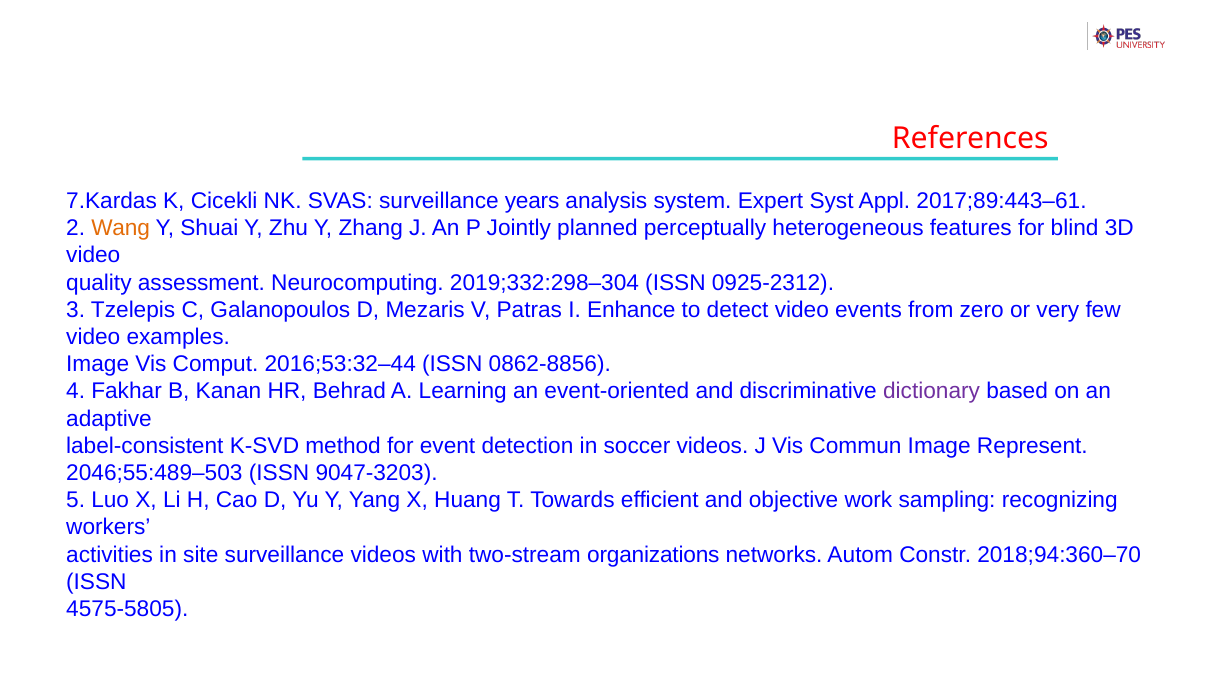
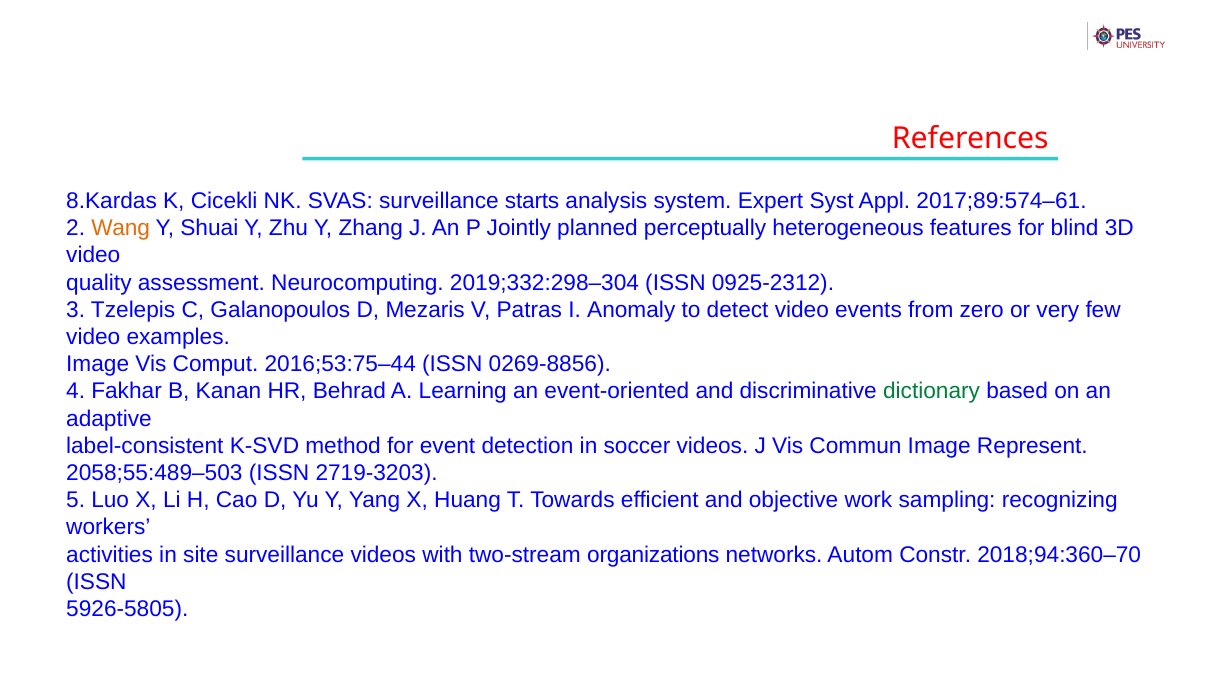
7.Kardas: 7.Kardas -> 8.Kardas
years: years -> starts
2017;89:443–61: 2017;89:443–61 -> 2017;89:574–61
Enhance: Enhance -> Anomaly
2016;53:32–44: 2016;53:32–44 -> 2016;53:75–44
0862-8856: 0862-8856 -> 0269-8856
dictionary colour: purple -> green
2046;55:489–503: 2046;55:489–503 -> 2058;55:489–503
9047-3203: 9047-3203 -> 2719-3203
4575-5805: 4575-5805 -> 5926-5805
